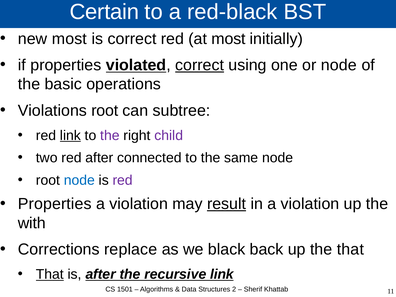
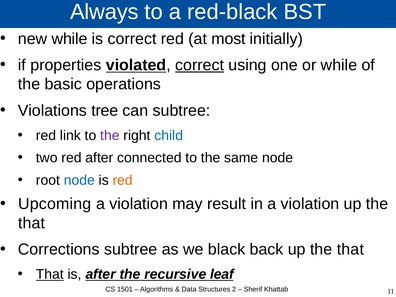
Certain: Certain -> Always
new most: most -> while
or node: node -> while
Violations root: root -> tree
link at (70, 135) underline: present -> none
child colour: purple -> blue
red at (123, 180) colour: purple -> orange
Properties at (55, 204): Properties -> Upcoming
result underline: present -> none
with at (32, 223): with -> that
Corrections replace: replace -> subtree
recursive link: link -> leaf
